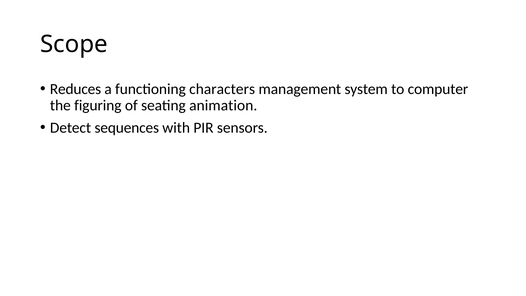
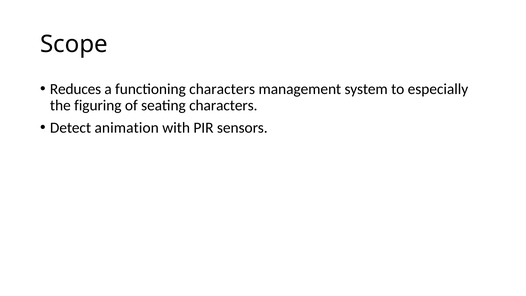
computer: computer -> especially
seating animation: animation -> characters
sequences: sequences -> animation
